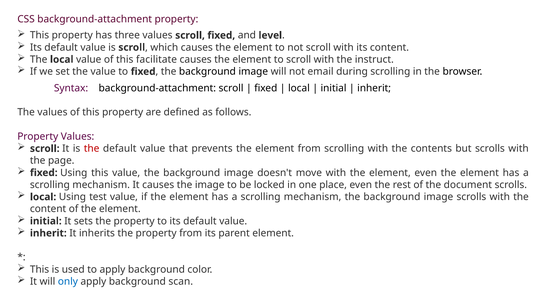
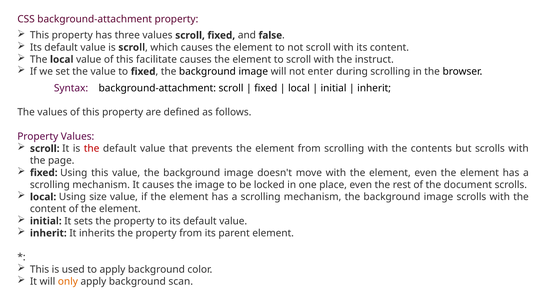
level: level -> false
email: email -> enter
test: test -> size
only colour: blue -> orange
